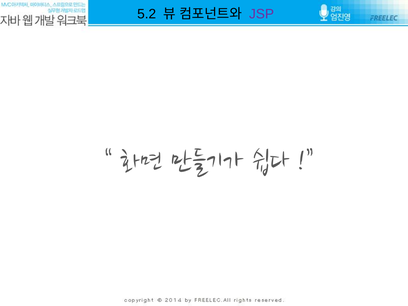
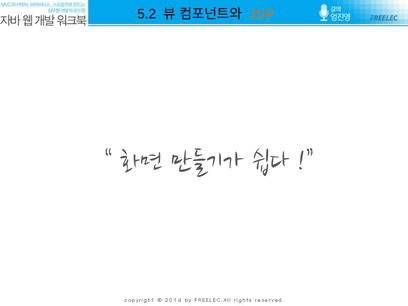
JSP colour: purple -> orange
